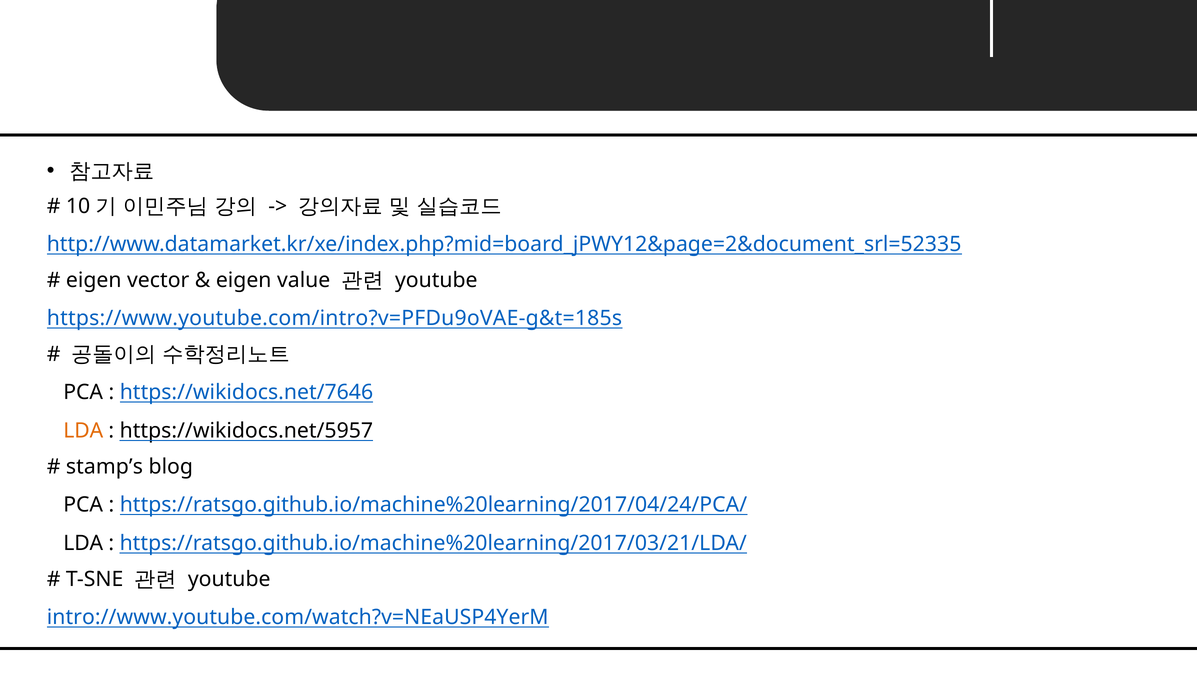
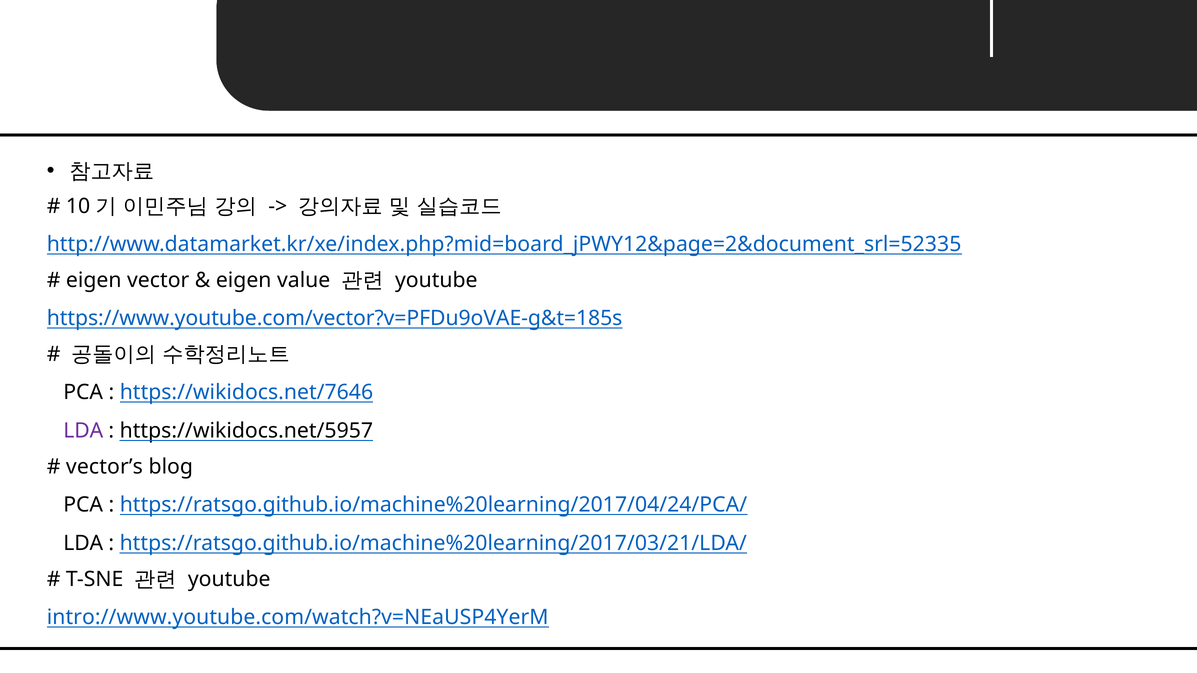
https://www.youtube.com/intro?v=PFDu9oVAE-g&t=185s: https://www.youtube.com/intro?v=PFDu9oVAE-g&t=185s -> https://www.youtube.com/vector?v=PFDu9oVAE-g&t=185s
LDA at (83, 431) colour: orange -> purple
stamp’s: stamp’s -> vector’s
